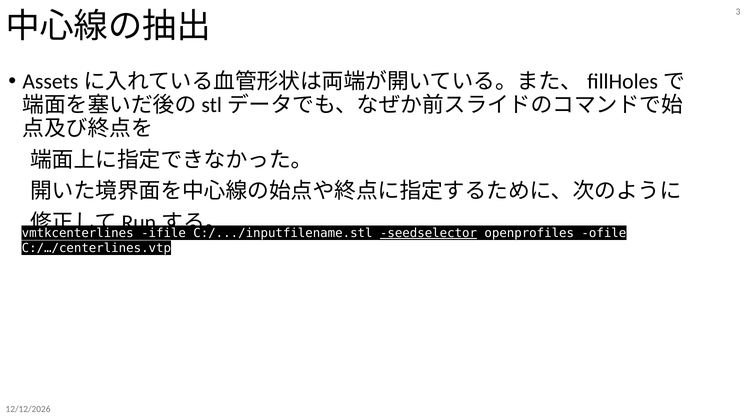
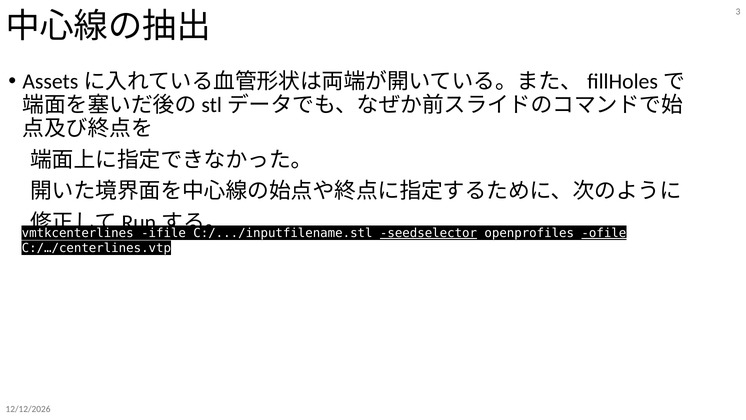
ofile underline: none -> present
